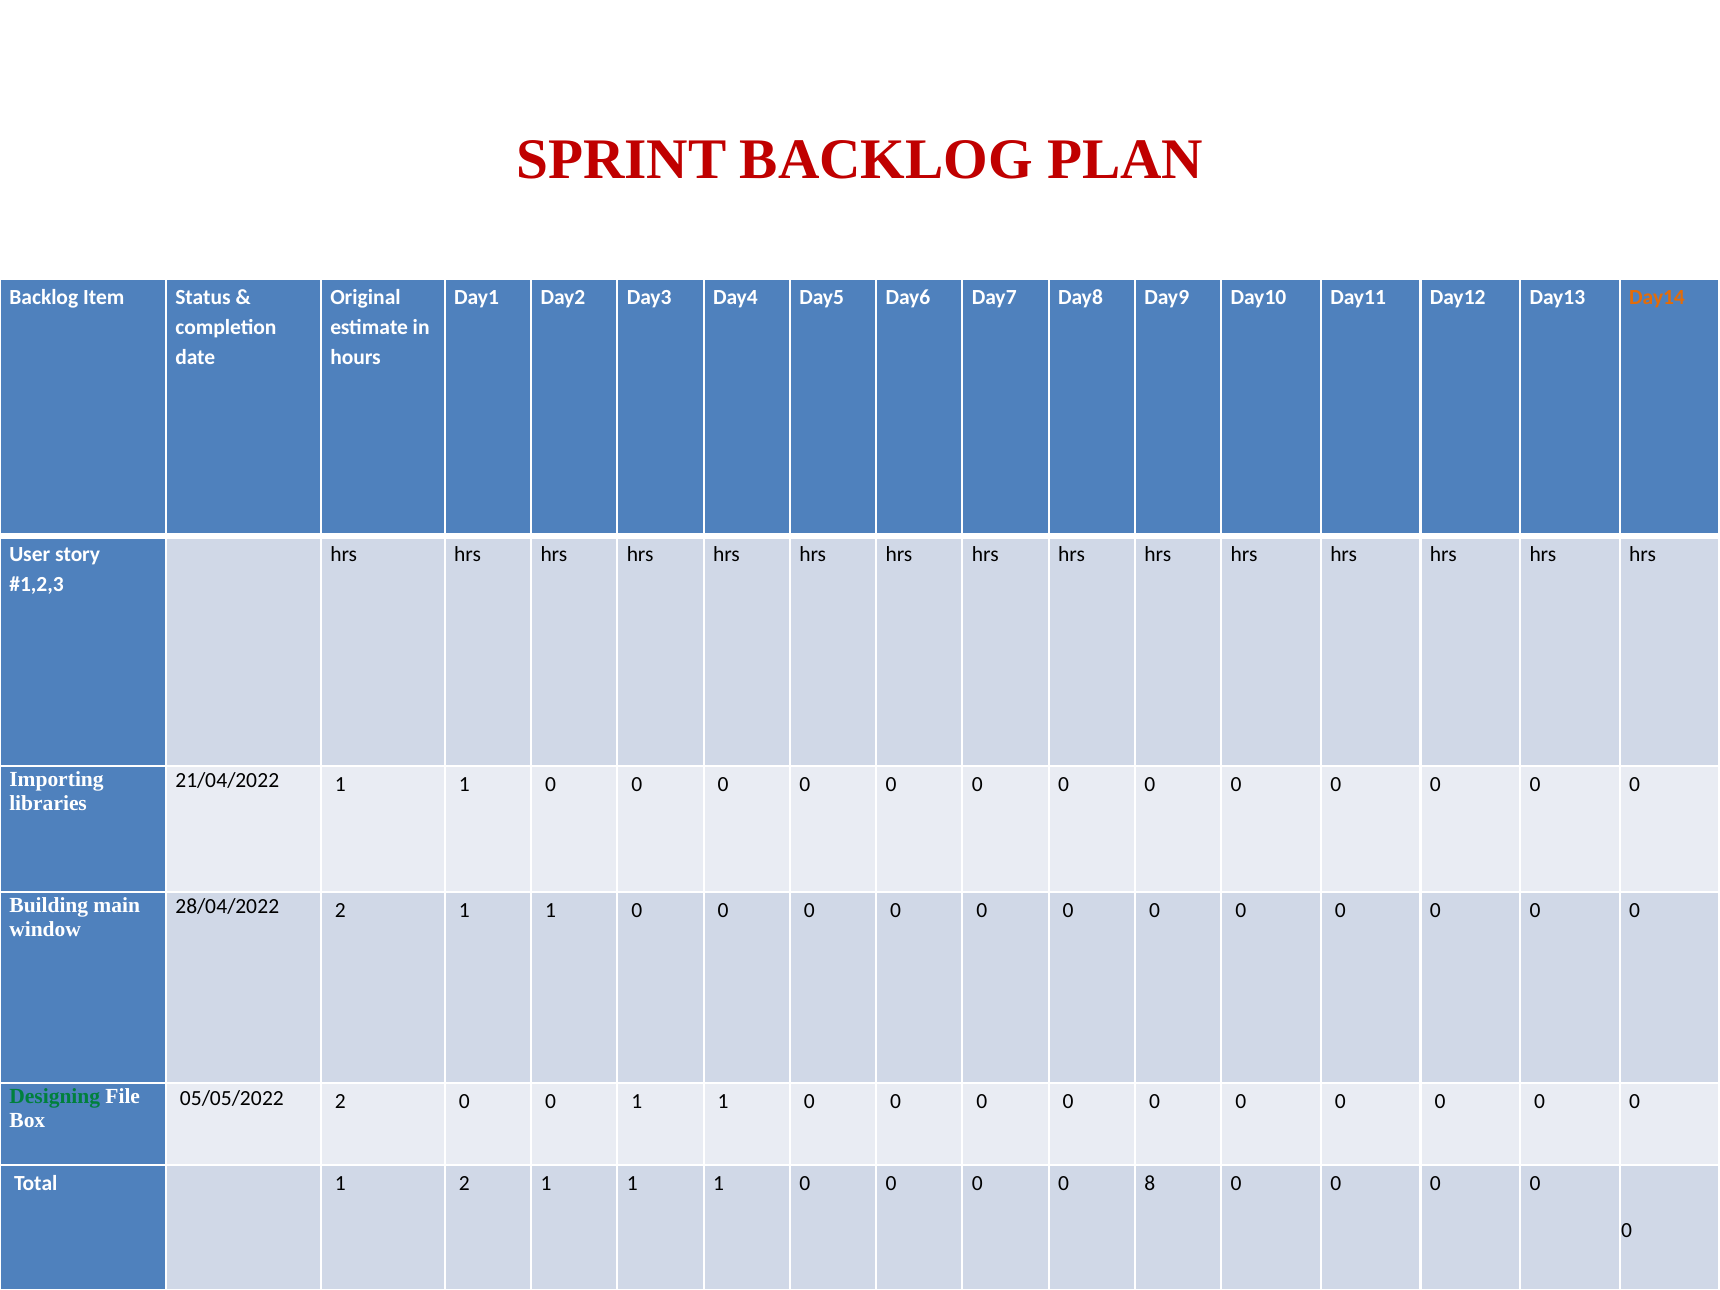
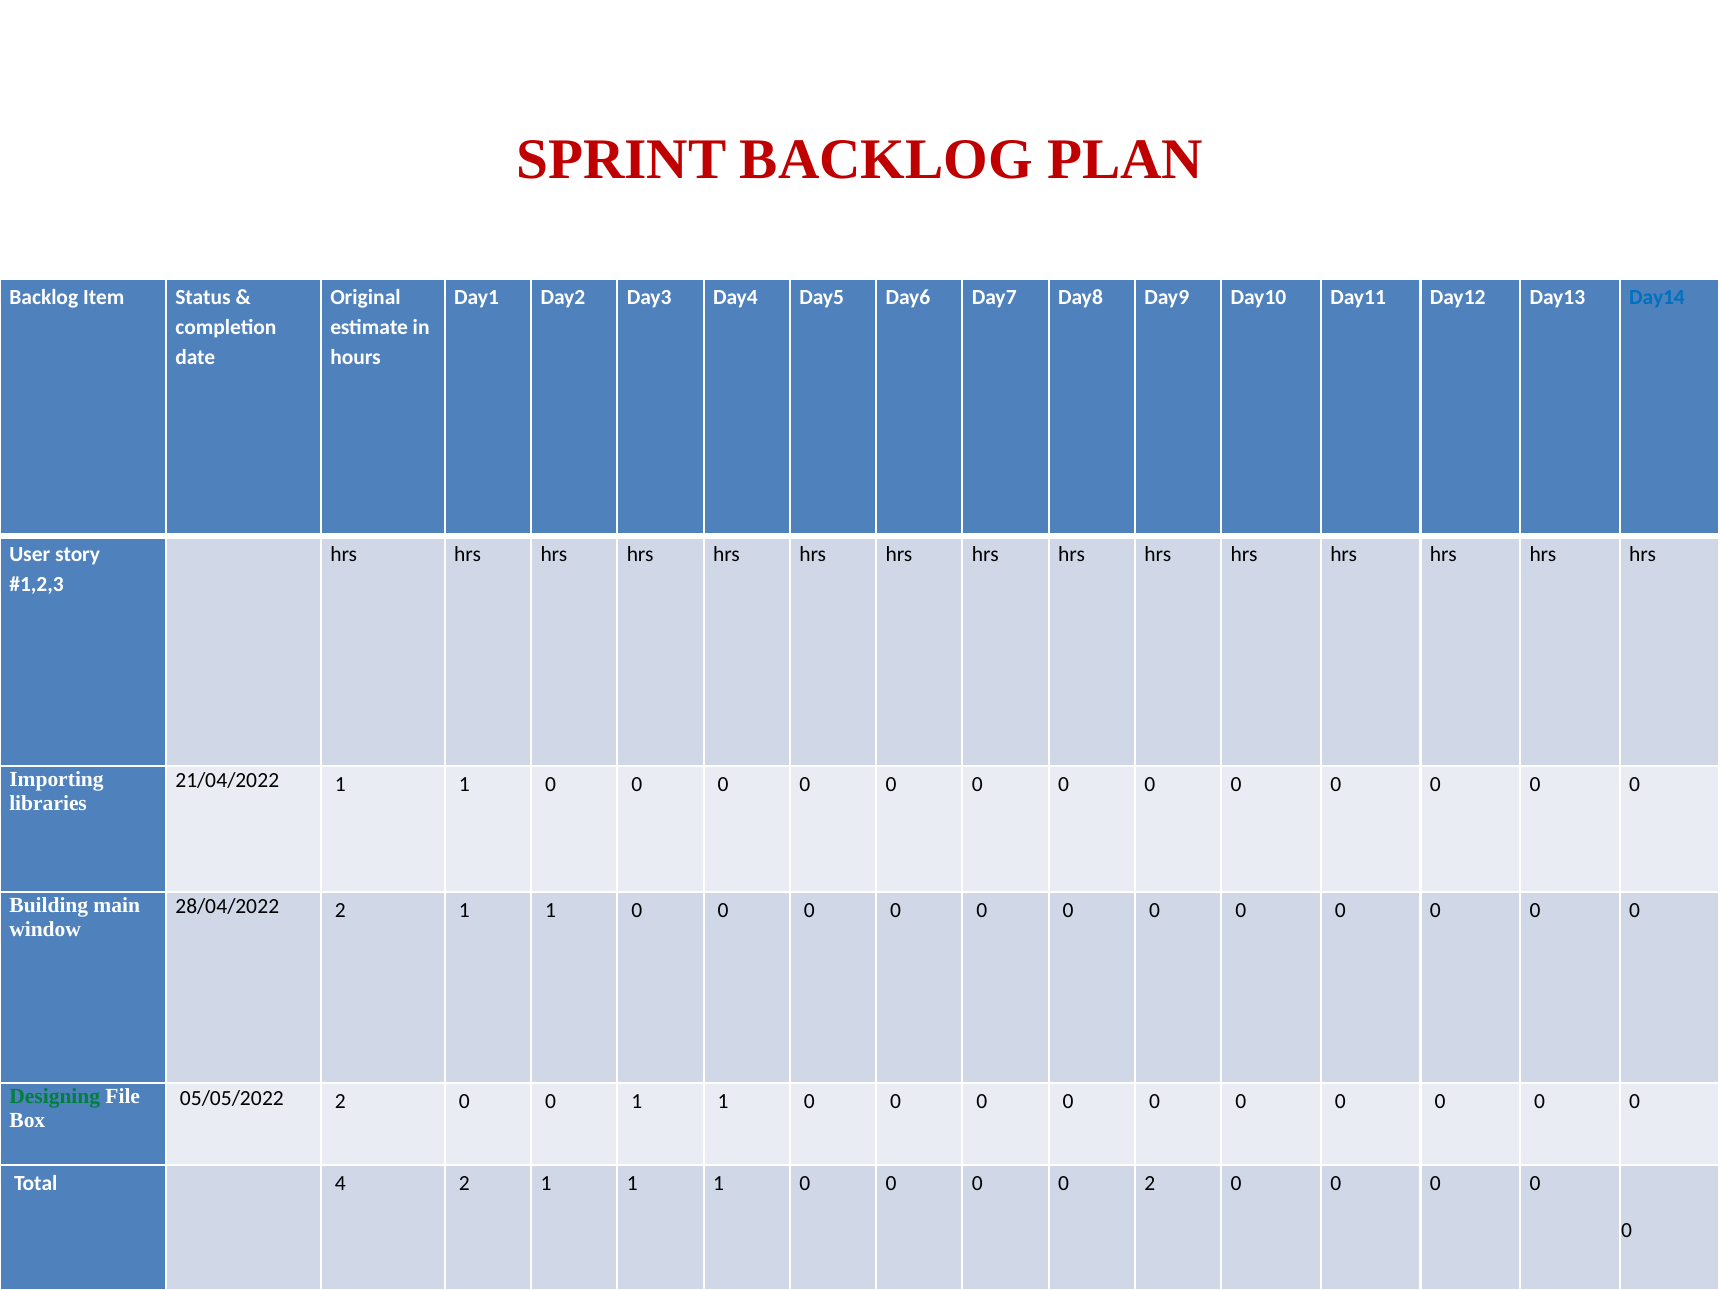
Day14 colour: orange -> blue
Total 1: 1 -> 4
0 8: 8 -> 2
